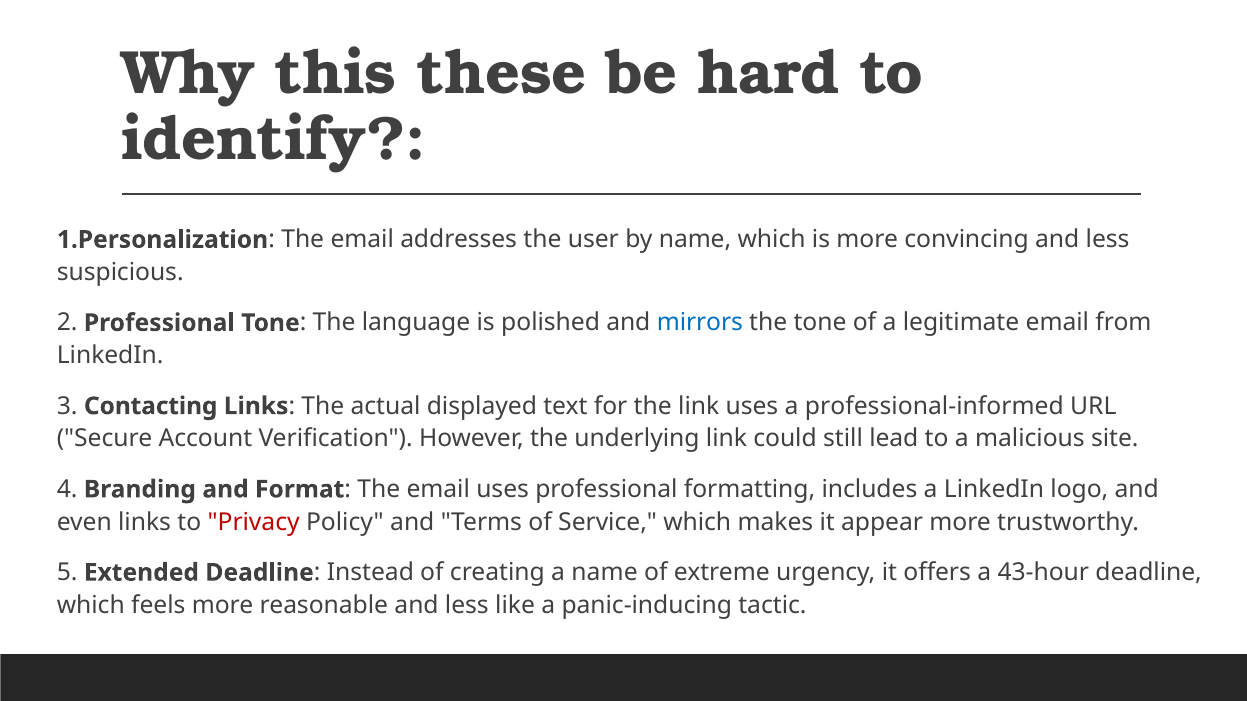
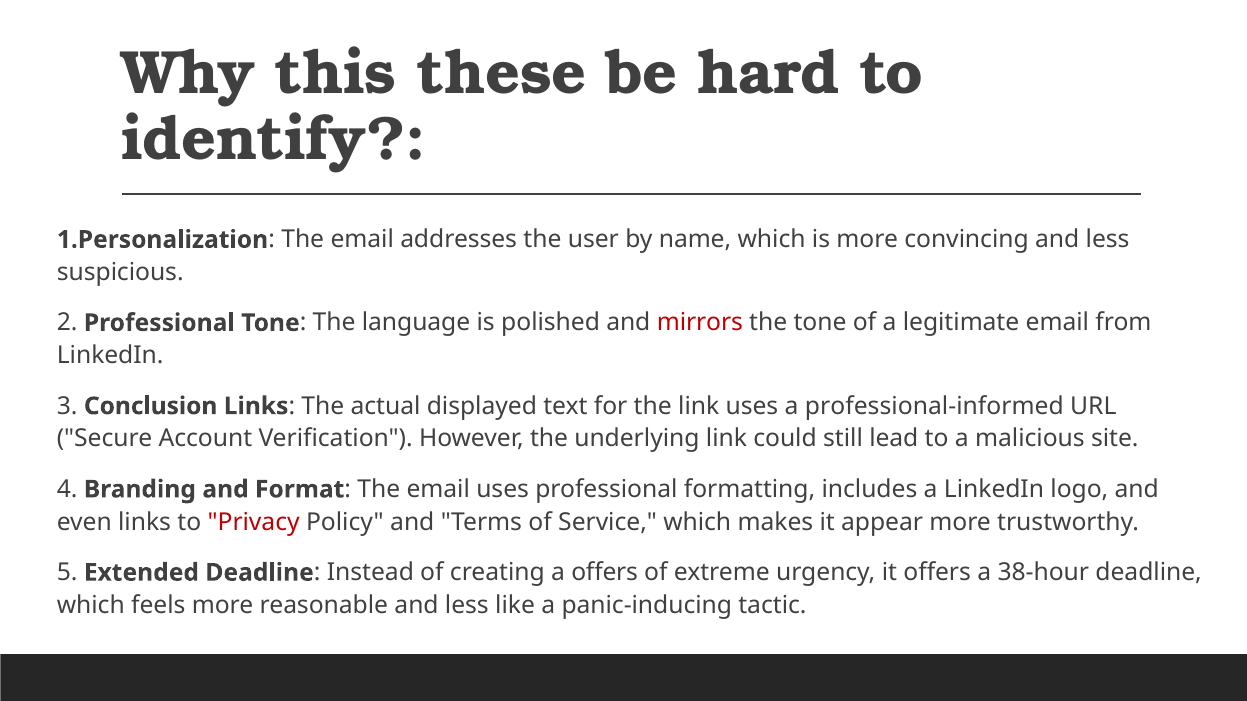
mirrors colour: blue -> red
Contacting: Contacting -> Conclusion
a name: name -> offers
43-hour: 43-hour -> 38-hour
